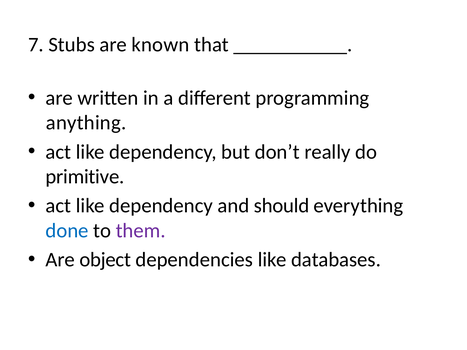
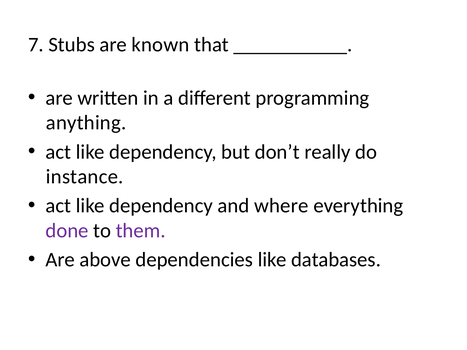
primitive: primitive -> instance
should: should -> where
done colour: blue -> purple
object: object -> above
